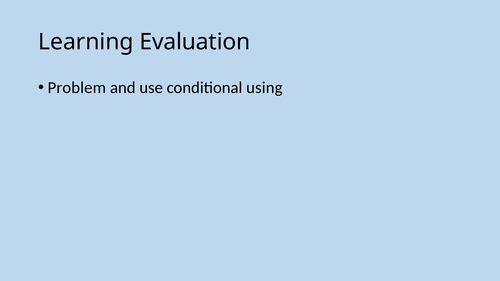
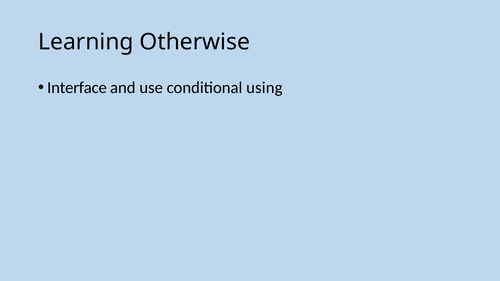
Evaluation: Evaluation -> Otherwise
Problem: Problem -> Interface
